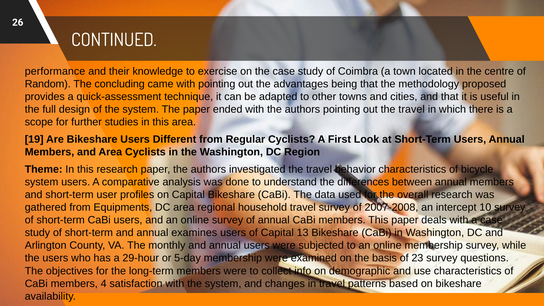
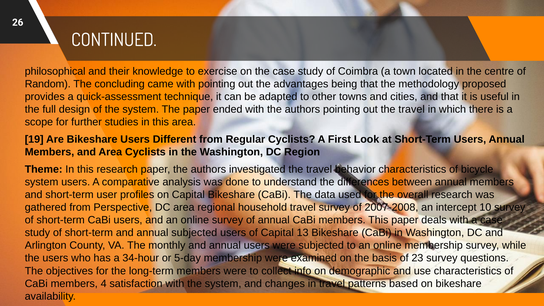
performance: performance -> philosophical
Equipments: Equipments -> Perspective
annual examines: examines -> subjected
29-hour: 29-hour -> 34-hour
